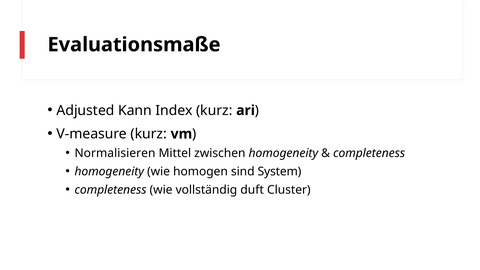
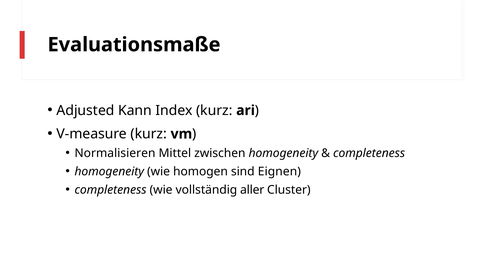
System: System -> Eignen
duft: duft -> aller
